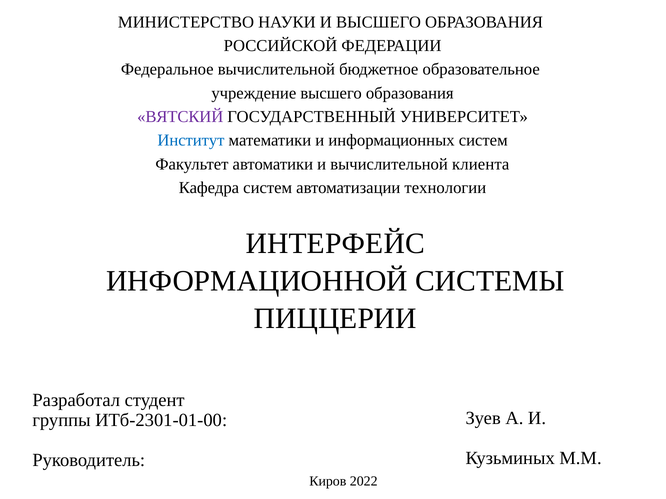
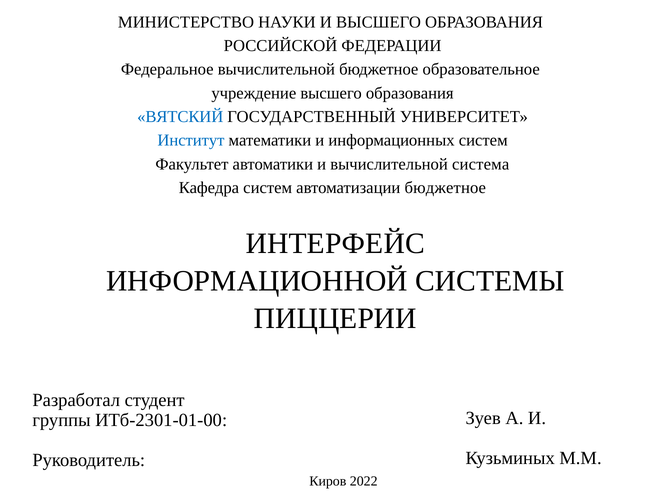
ВЯТСКИЙ colour: purple -> blue
клиента: клиента -> система
автоматизации технологии: технологии -> бюджетное
